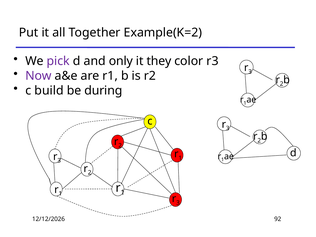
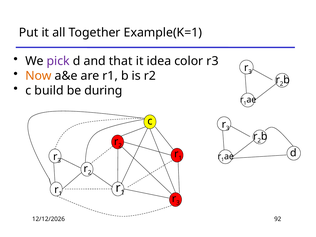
Example(K=2: Example(K=2 -> Example(K=1
only: only -> that
they: they -> idea
Now colour: purple -> orange
